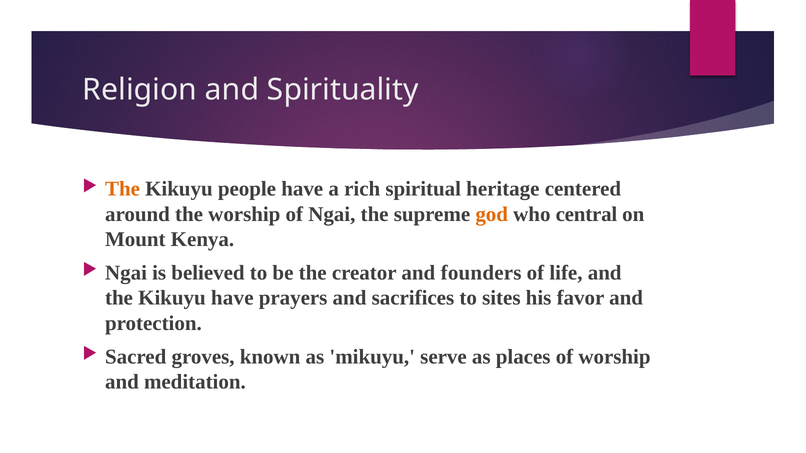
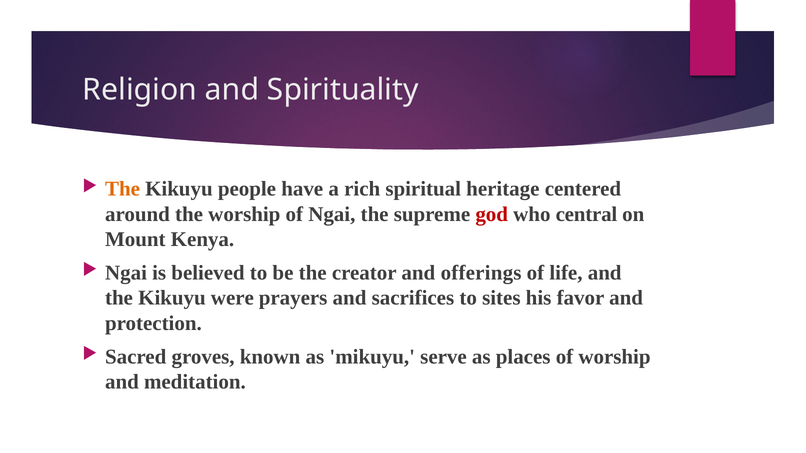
god colour: orange -> red
founders: founders -> offerings
Kikuyu have: have -> were
